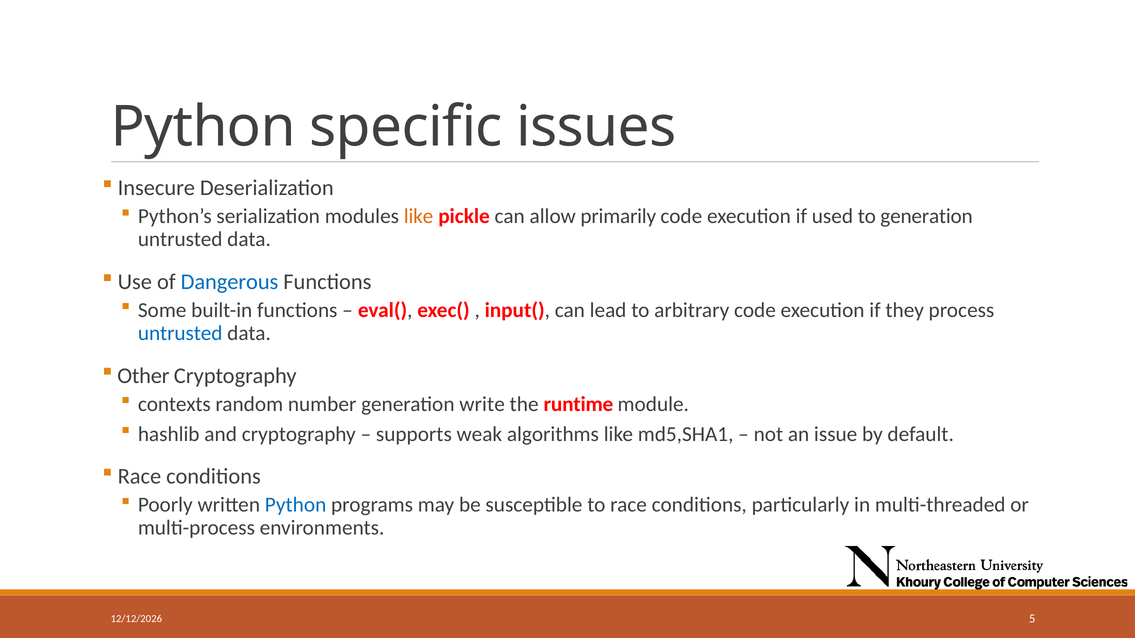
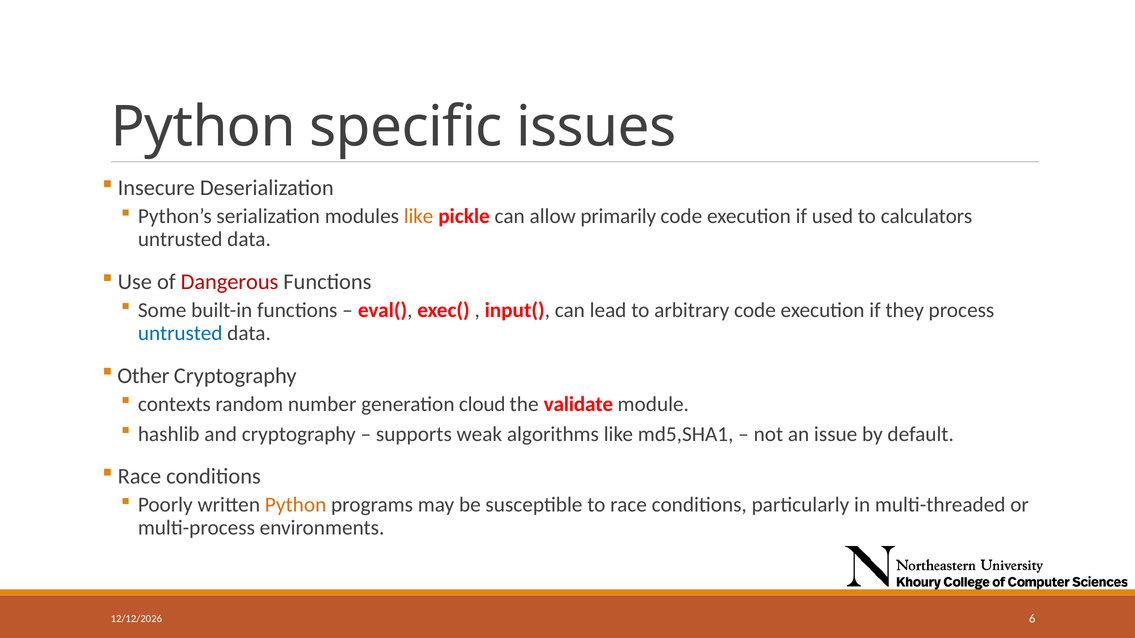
to generation: generation -> calculators
Dangerous colour: blue -> red
write: write -> cloud
runtime: runtime -> validate
Python at (296, 505) colour: blue -> orange
5: 5 -> 6
